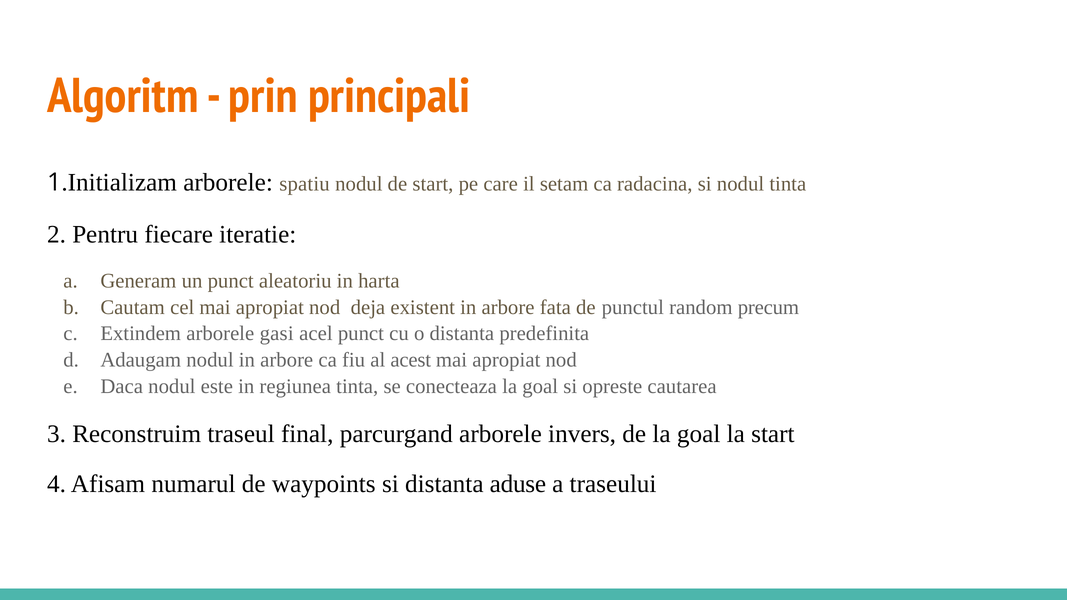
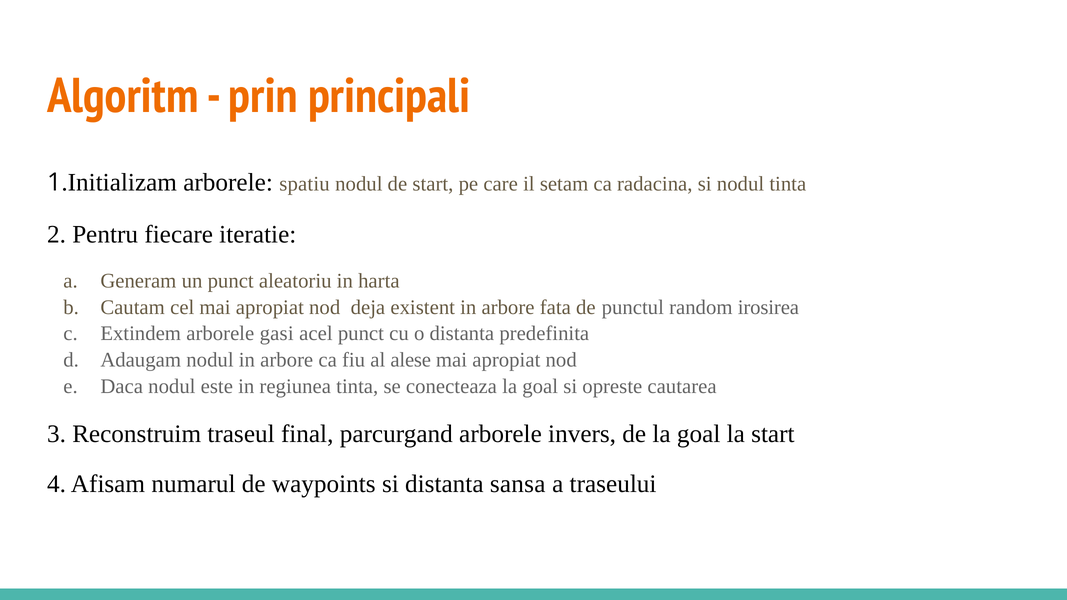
precum: precum -> irosirea
acest: acest -> alese
aduse: aduse -> sansa
